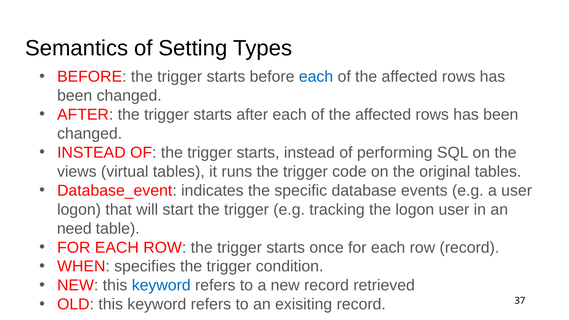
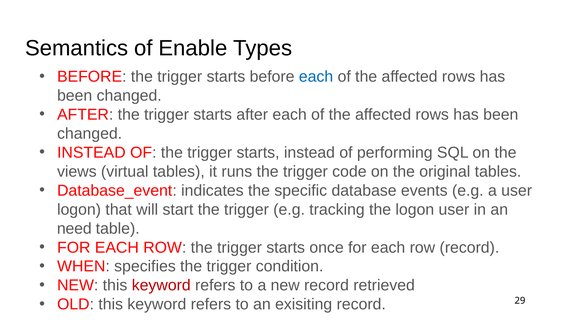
Setting: Setting -> Enable
keyword at (161, 285) colour: blue -> red
37: 37 -> 29
